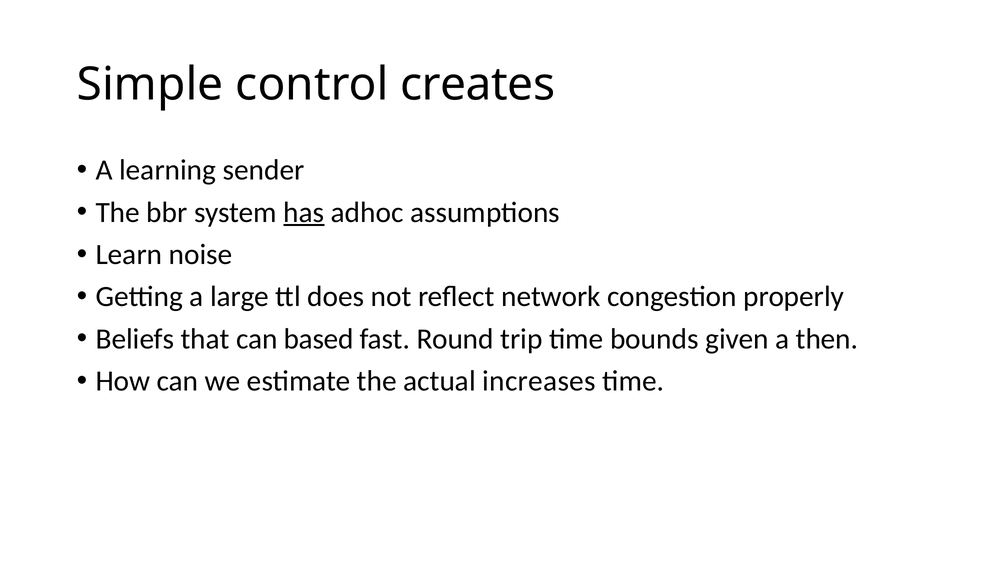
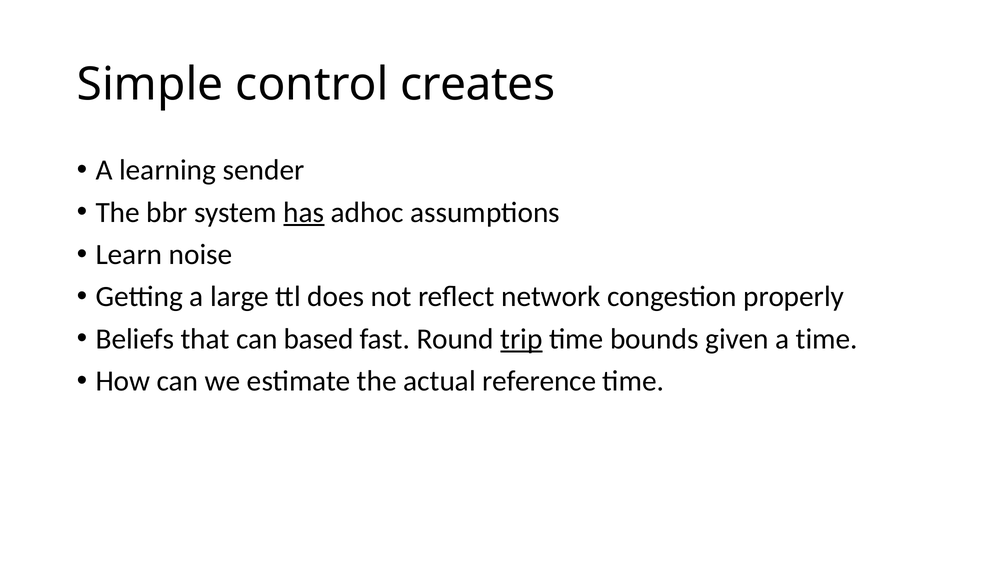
trip underline: none -> present
a then: then -> time
increases: increases -> reference
